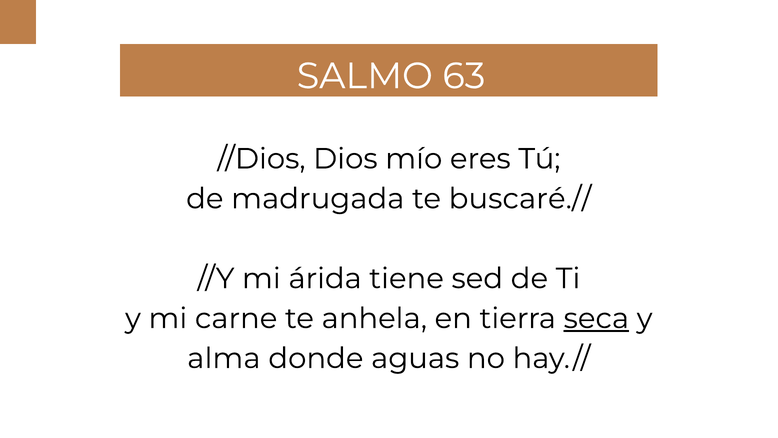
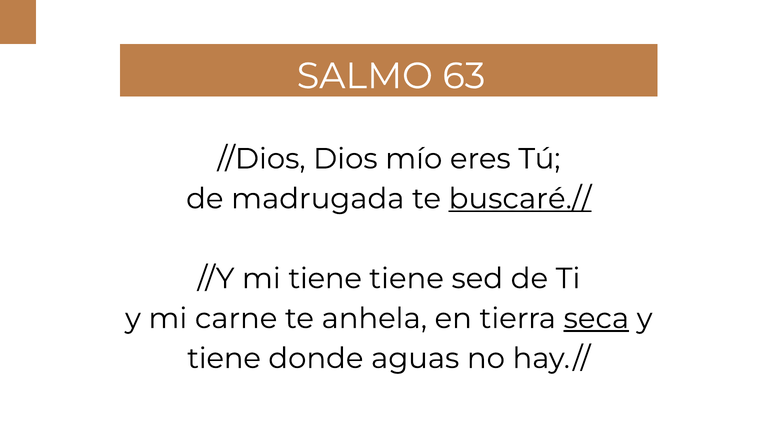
buscaré.// underline: none -> present
mi árida: árida -> tiene
alma at (224, 358): alma -> tiene
